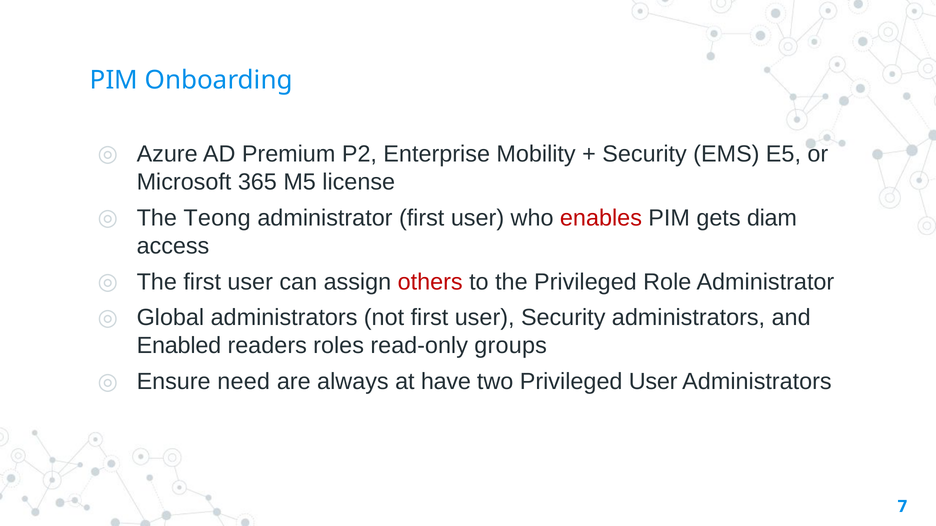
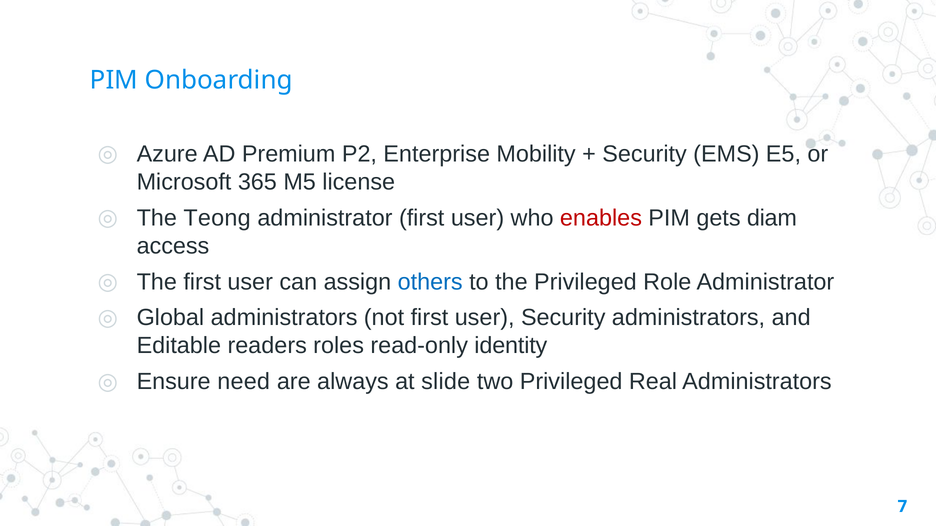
others colour: red -> blue
Enabled: Enabled -> Editable
groups: groups -> identity
have: have -> slide
Privileged User: User -> Real
